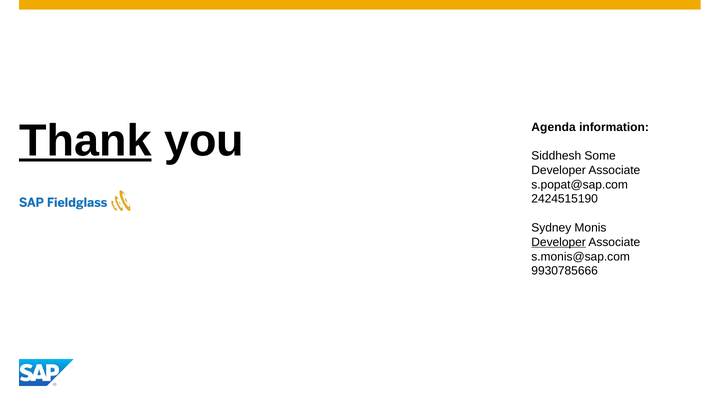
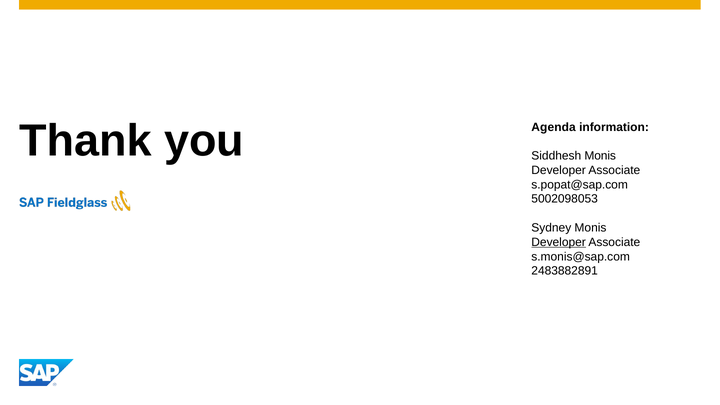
Thank underline: present -> none
Siddhesh Some: Some -> Monis
2424515190: 2424515190 -> 5002098053
9930785666: 9930785666 -> 2483882891
